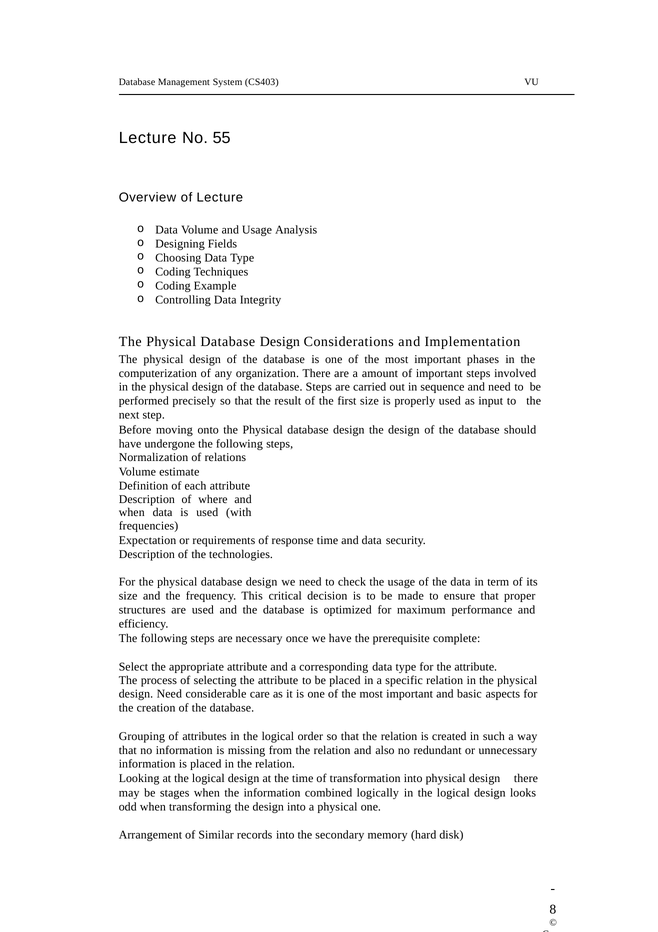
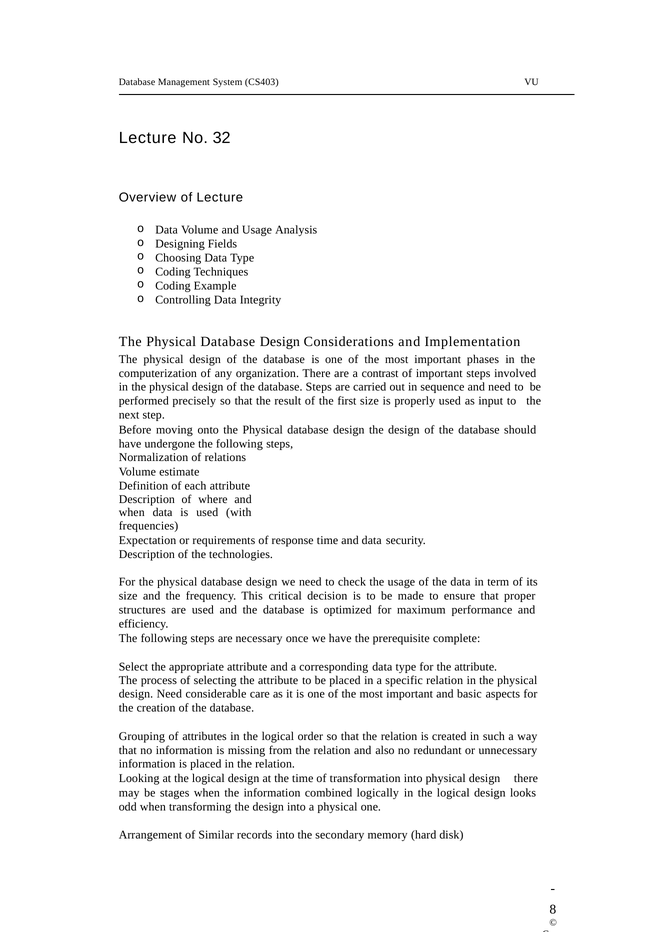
55: 55 -> 32
amount: amount -> contrast
